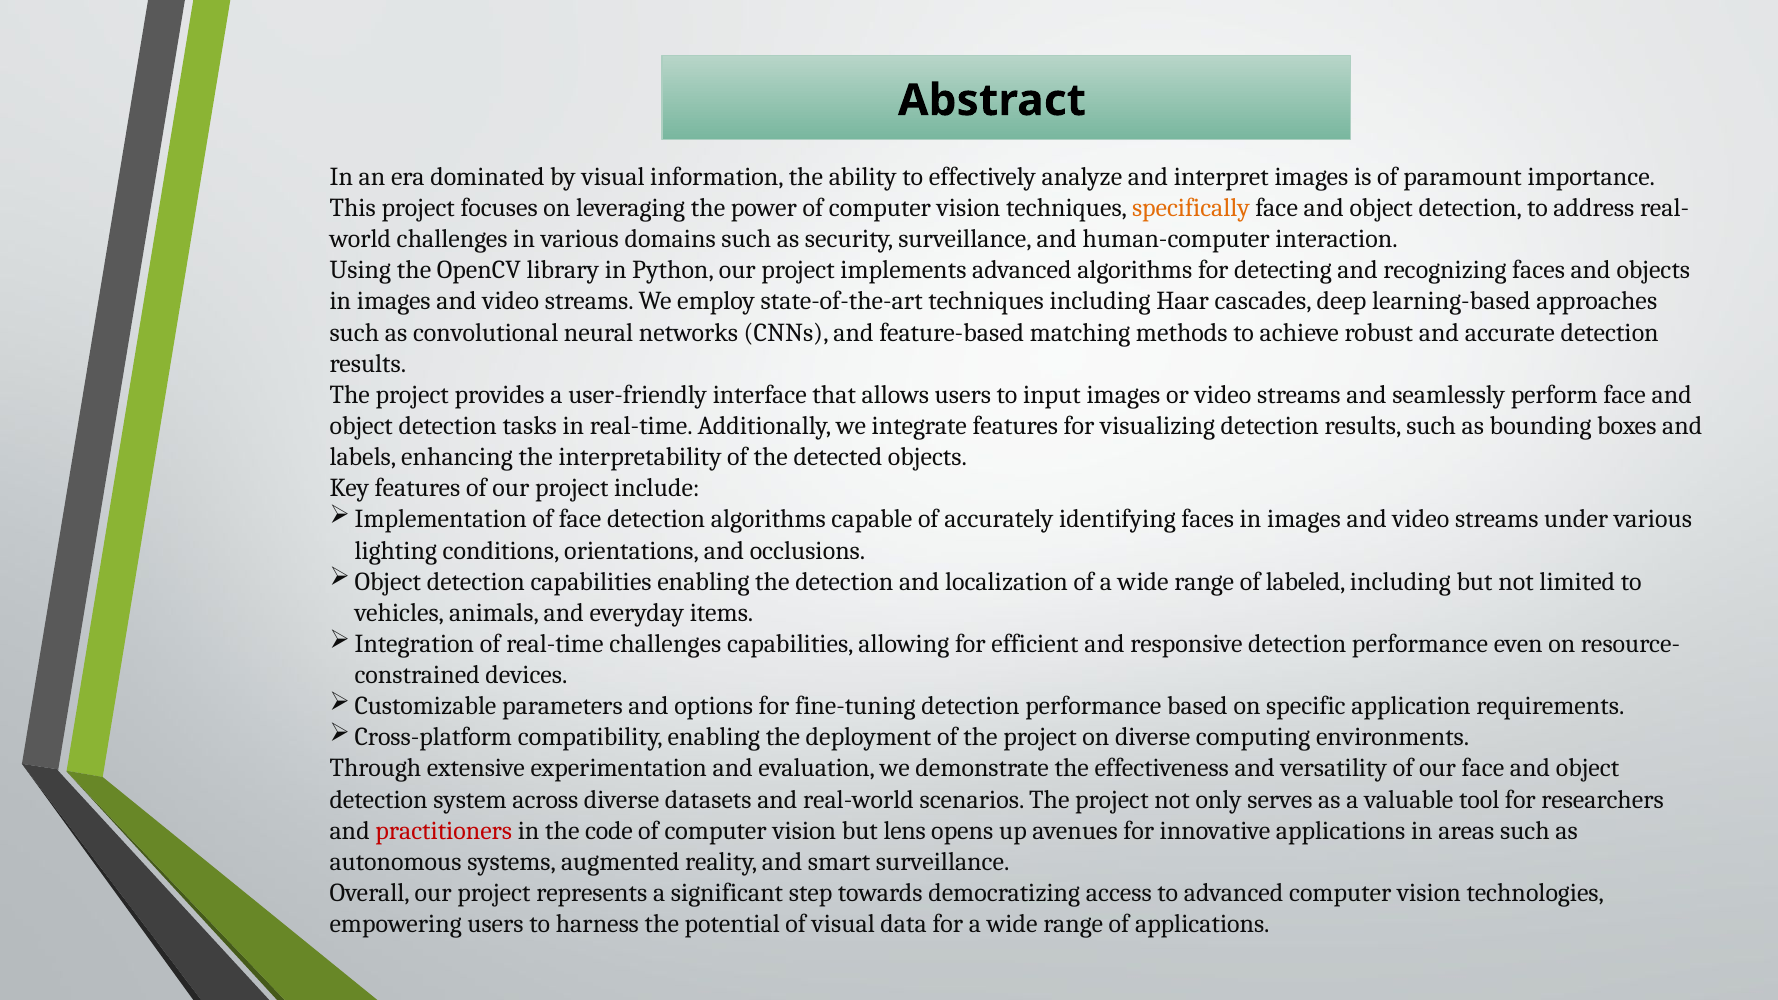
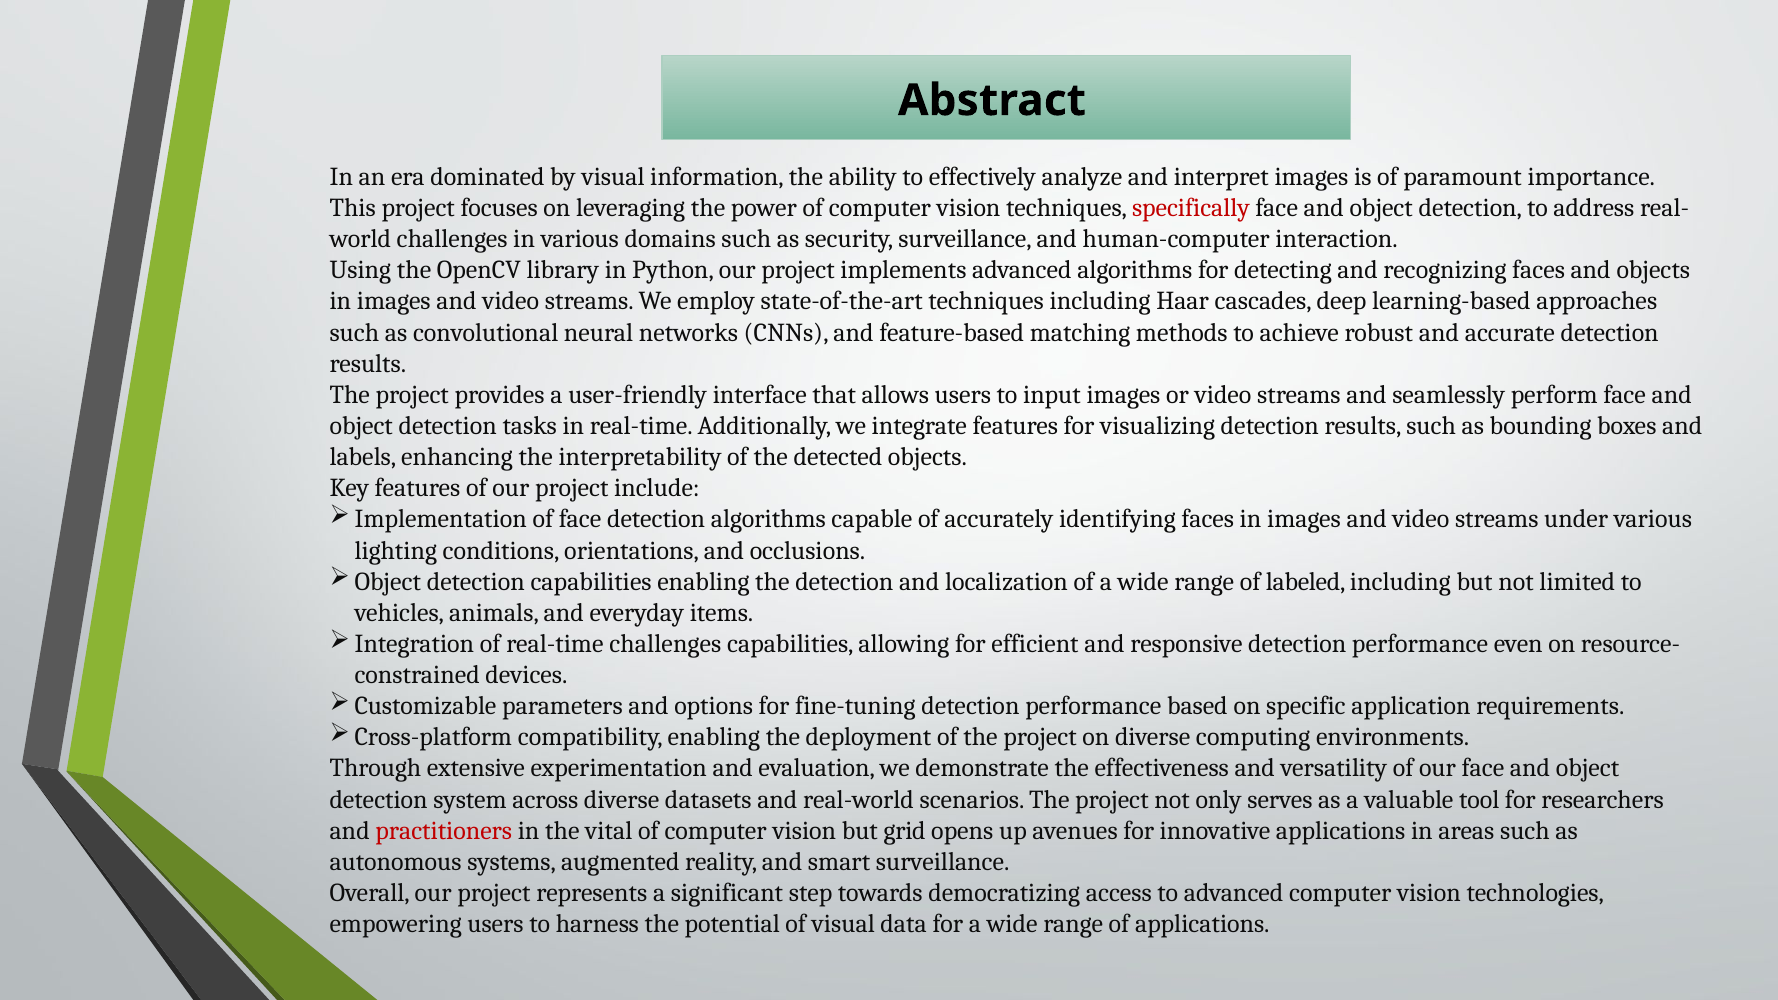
specifically colour: orange -> red
code: code -> vital
lens: lens -> grid
